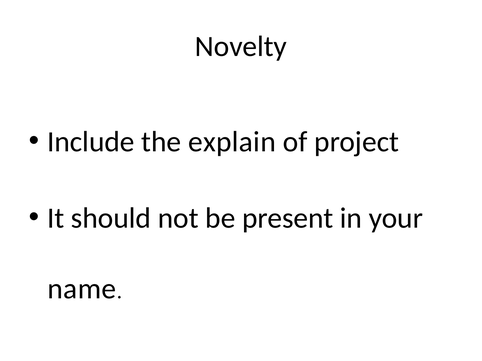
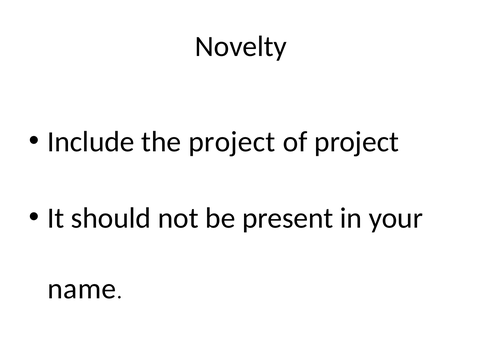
the explain: explain -> project
